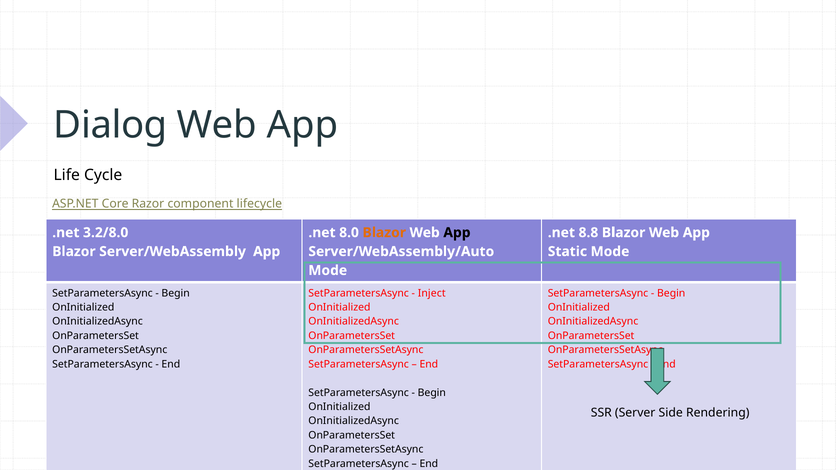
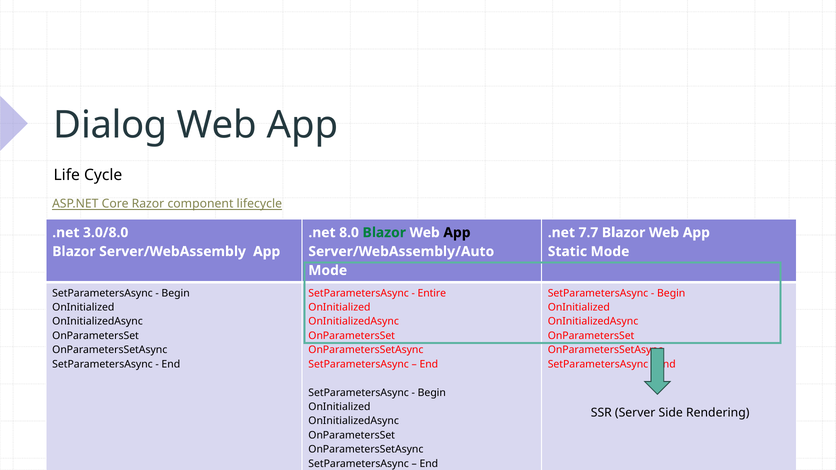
3.2/8.0: 3.2/8.0 -> 3.0/8.0
Blazor at (384, 233) colour: orange -> green
8.8: 8.8 -> 7.7
Inject: Inject -> Entire
